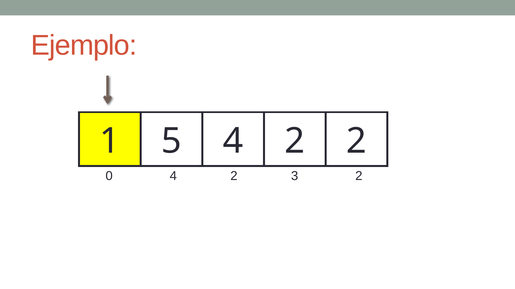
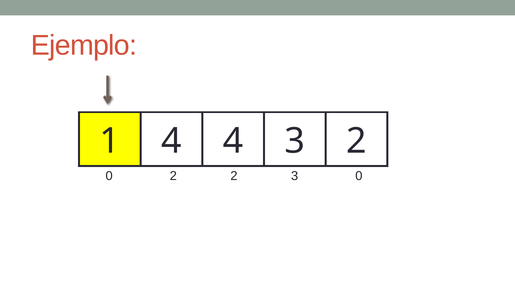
1 5: 5 -> 4
2 at (295, 141): 2 -> 3
0 4: 4 -> 2
3 2: 2 -> 0
